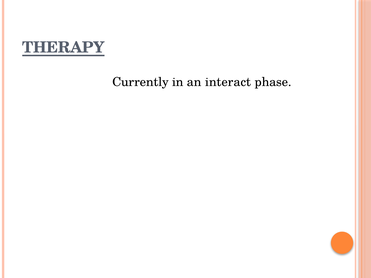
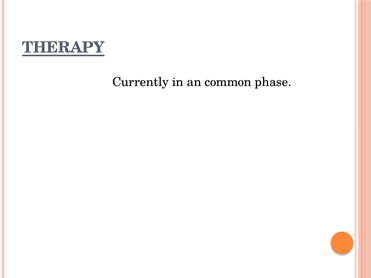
interact: interact -> common
